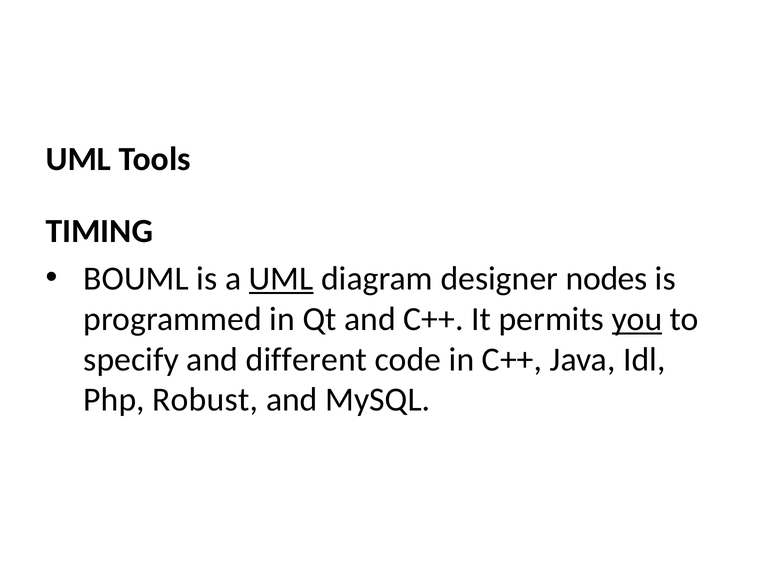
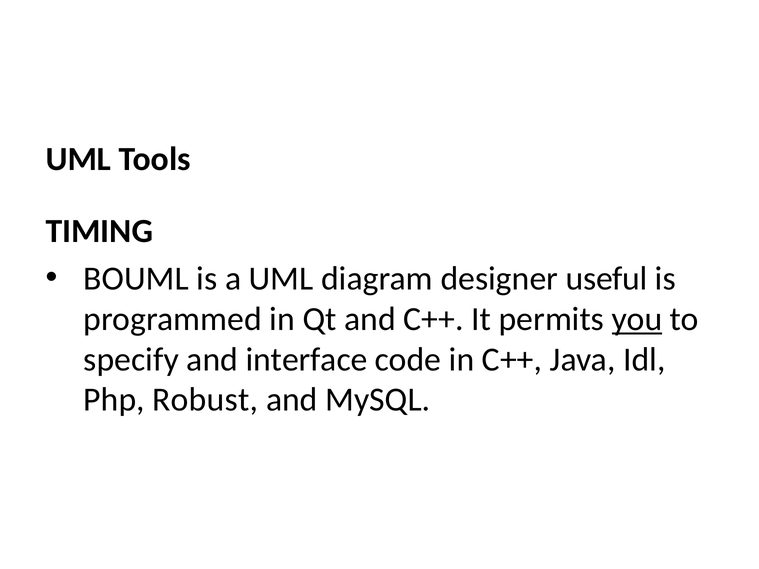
UML at (281, 279) underline: present -> none
nodes: nodes -> useful
different: different -> interface
